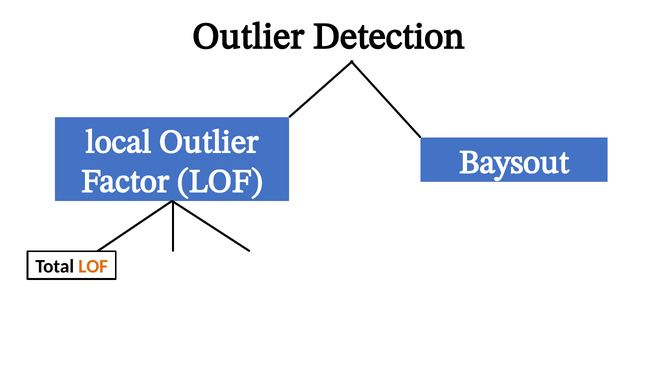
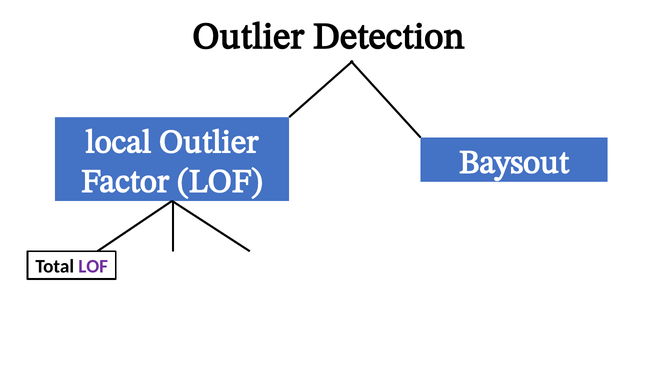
LOF at (93, 266) colour: orange -> purple
